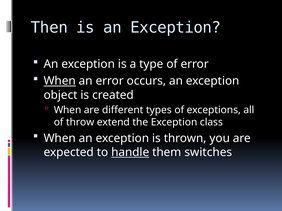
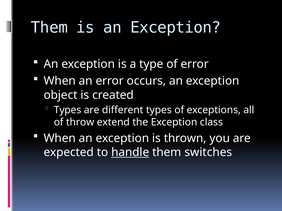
Then at (49, 28): Then -> Them
When at (60, 81) underline: present -> none
When at (68, 110): When -> Types
